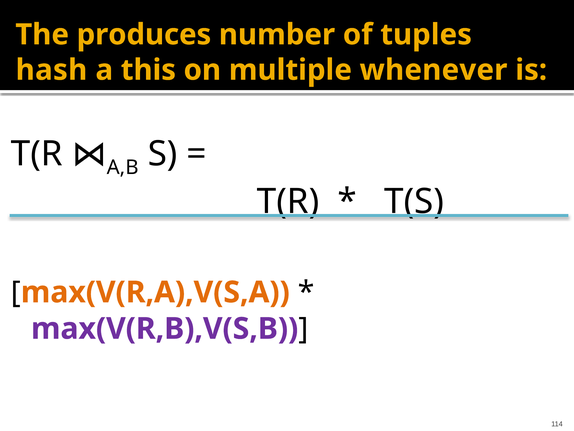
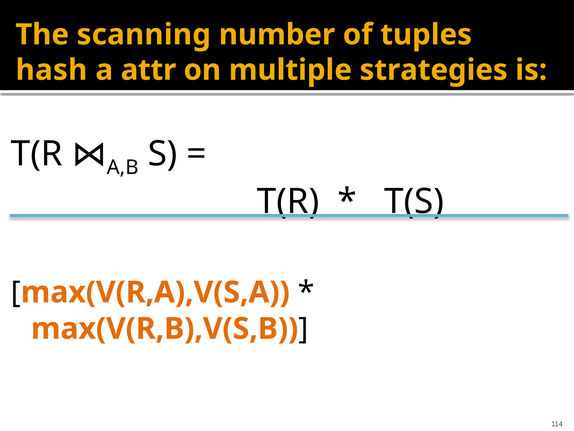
produces: produces -> scanning
this: this -> attr
whenever: whenever -> strategies
max(V(R,B),V(S,B colour: purple -> orange
